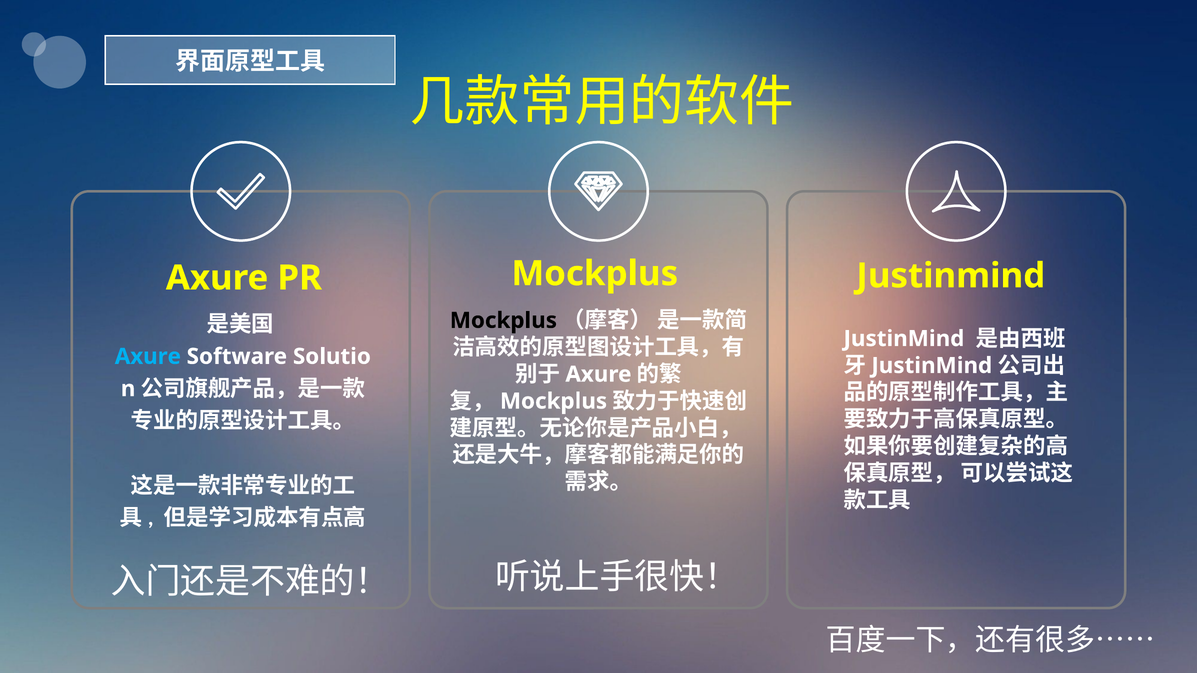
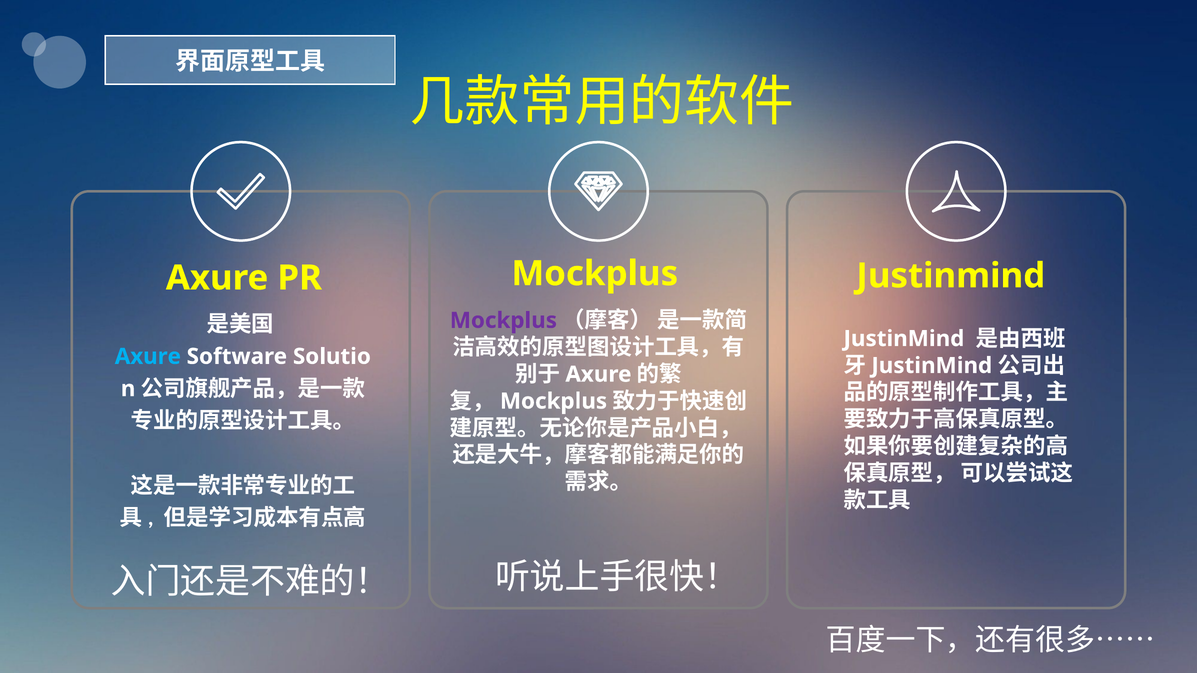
Mockplus at (503, 321) colour: black -> purple
